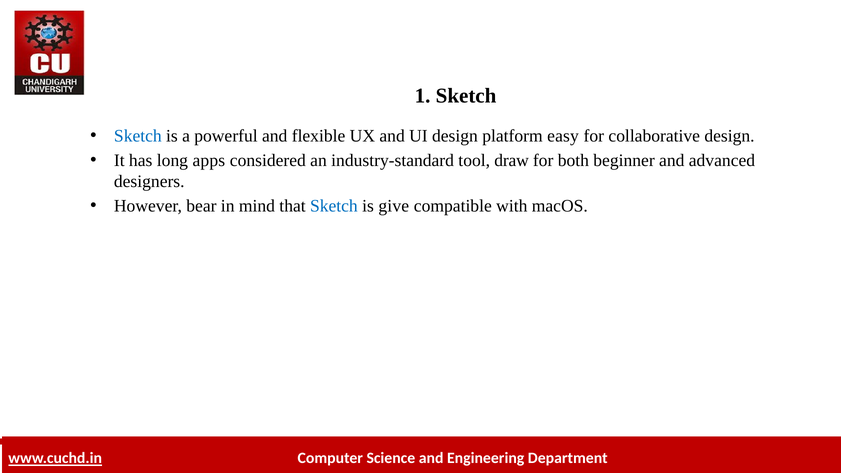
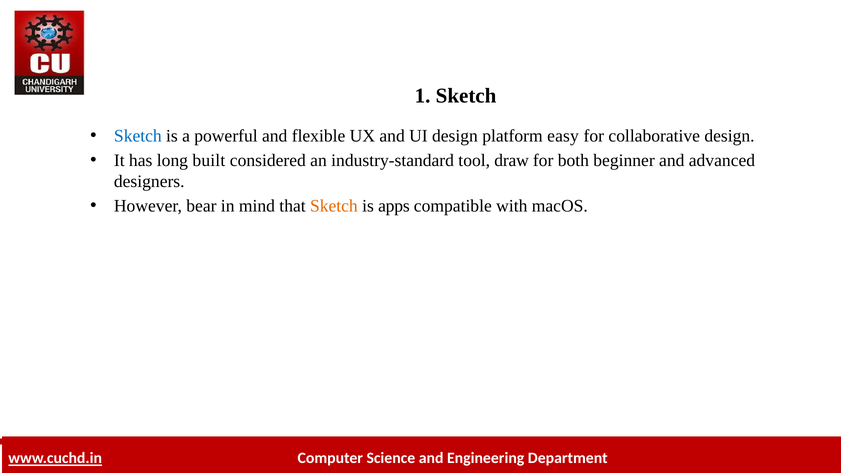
apps: apps -> built
Sketch at (334, 206) colour: blue -> orange
give: give -> apps
